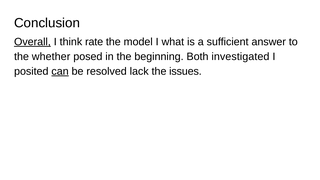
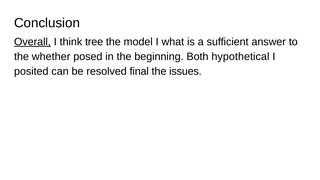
rate: rate -> tree
investigated: investigated -> hypothetical
can underline: present -> none
lack: lack -> final
